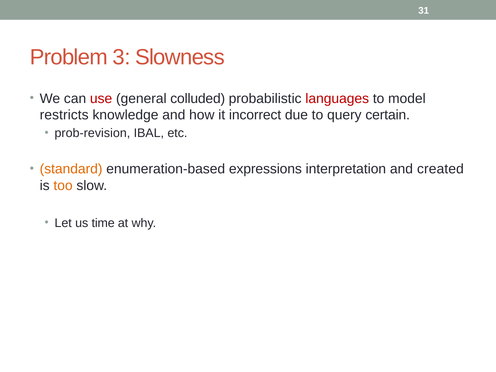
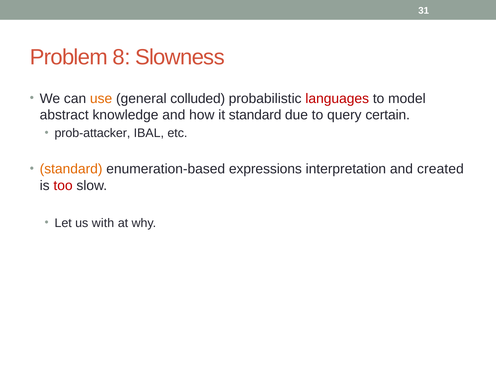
3: 3 -> 8
use colour: red -> orange
restricts: restricts -> abstract
it incorrect: incorrect -> standard
prob-revision: prob-revision -> prob-attacker
too colour: orange -> red
time: time -> with
